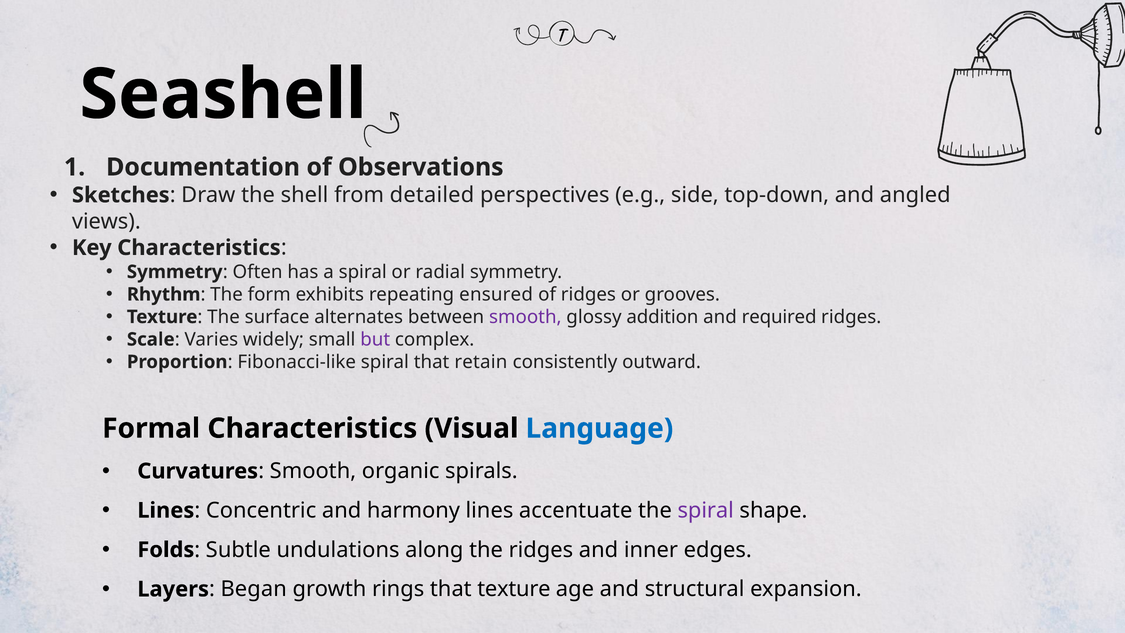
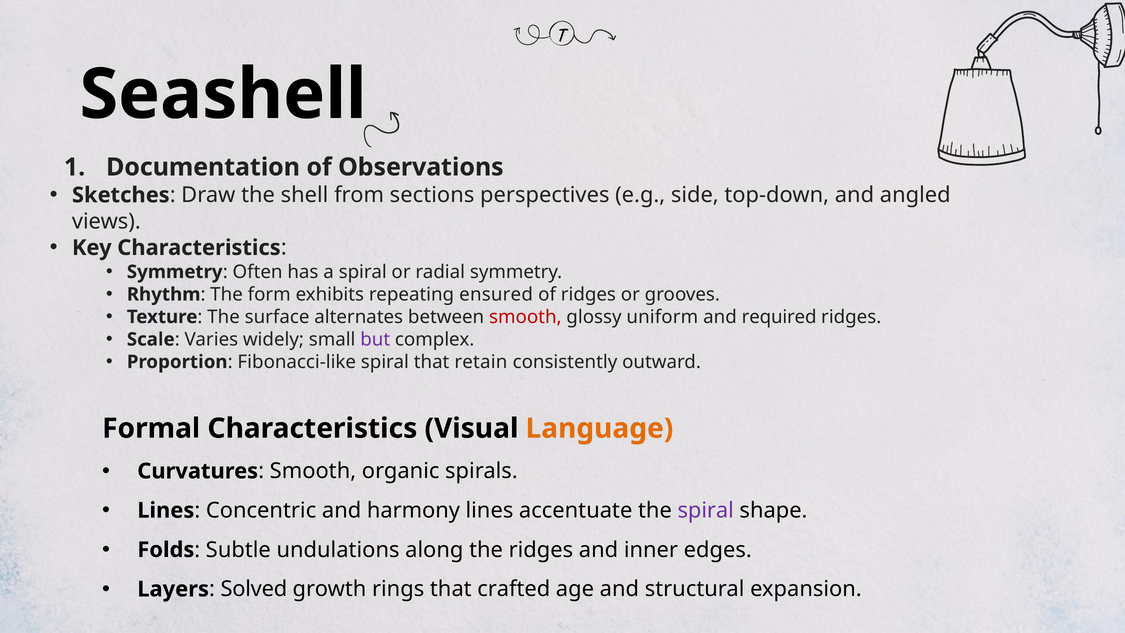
detailed: detailed -> sections
smooth at (525, 317) colour: purple -> red
addition: addition -> uniform
Language colour: blue -> orange
Began: Began -> Solved
that texture: texture -> crafted
